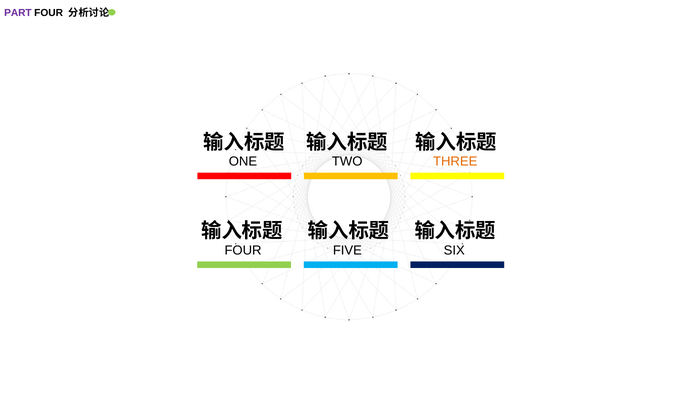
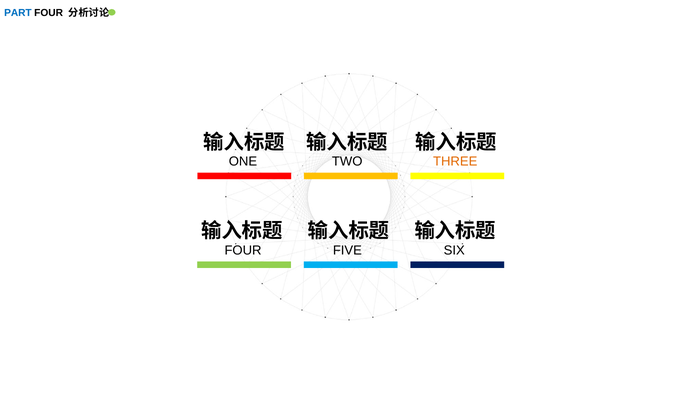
PART colour: purple -> blue
